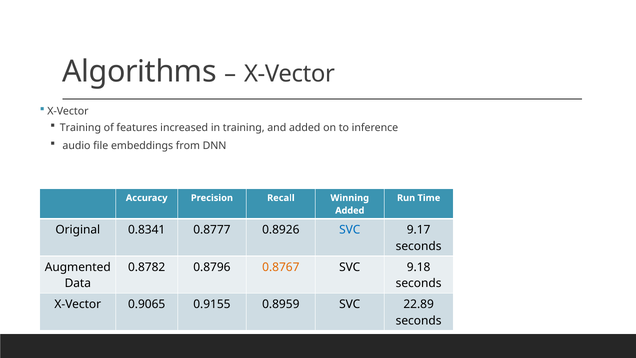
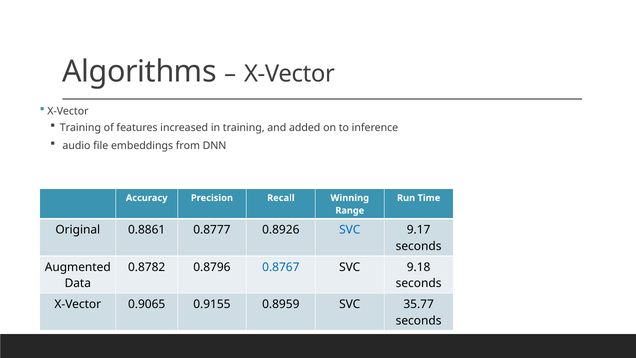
Added at (350, 210): Added -> Range
0.8341: 0.8341 -> 0.8861
0.8767 colour: orange -> blue
22.89: 22.89 -> 35.77
